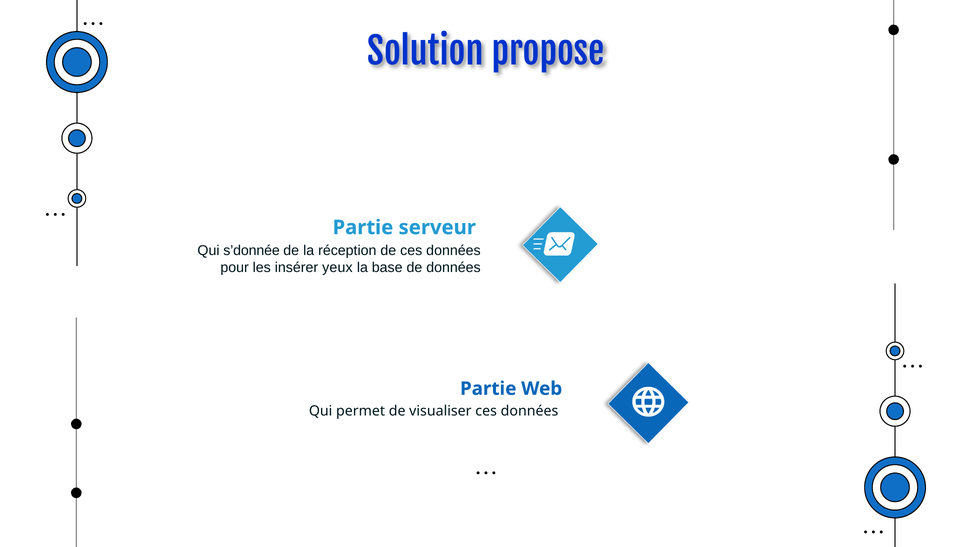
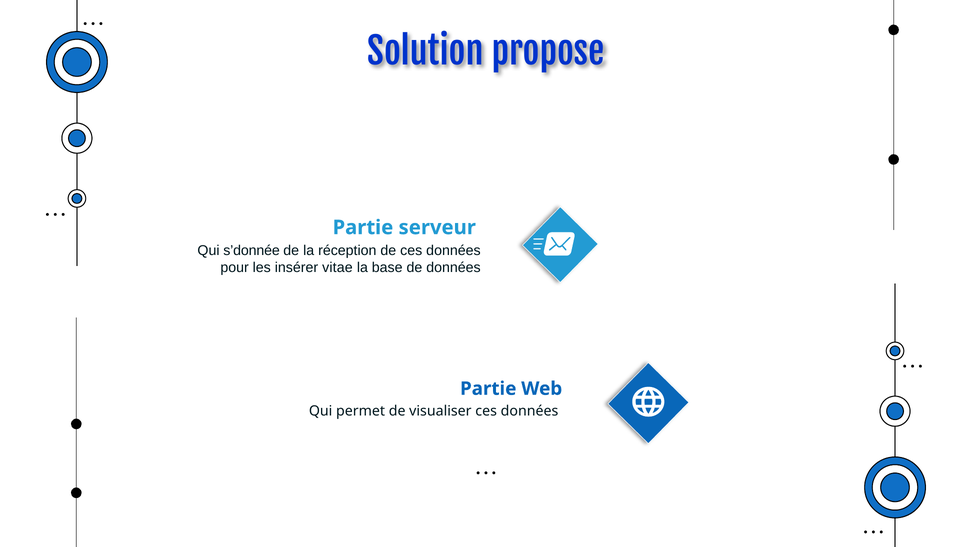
yeux: yeux -> vitae
